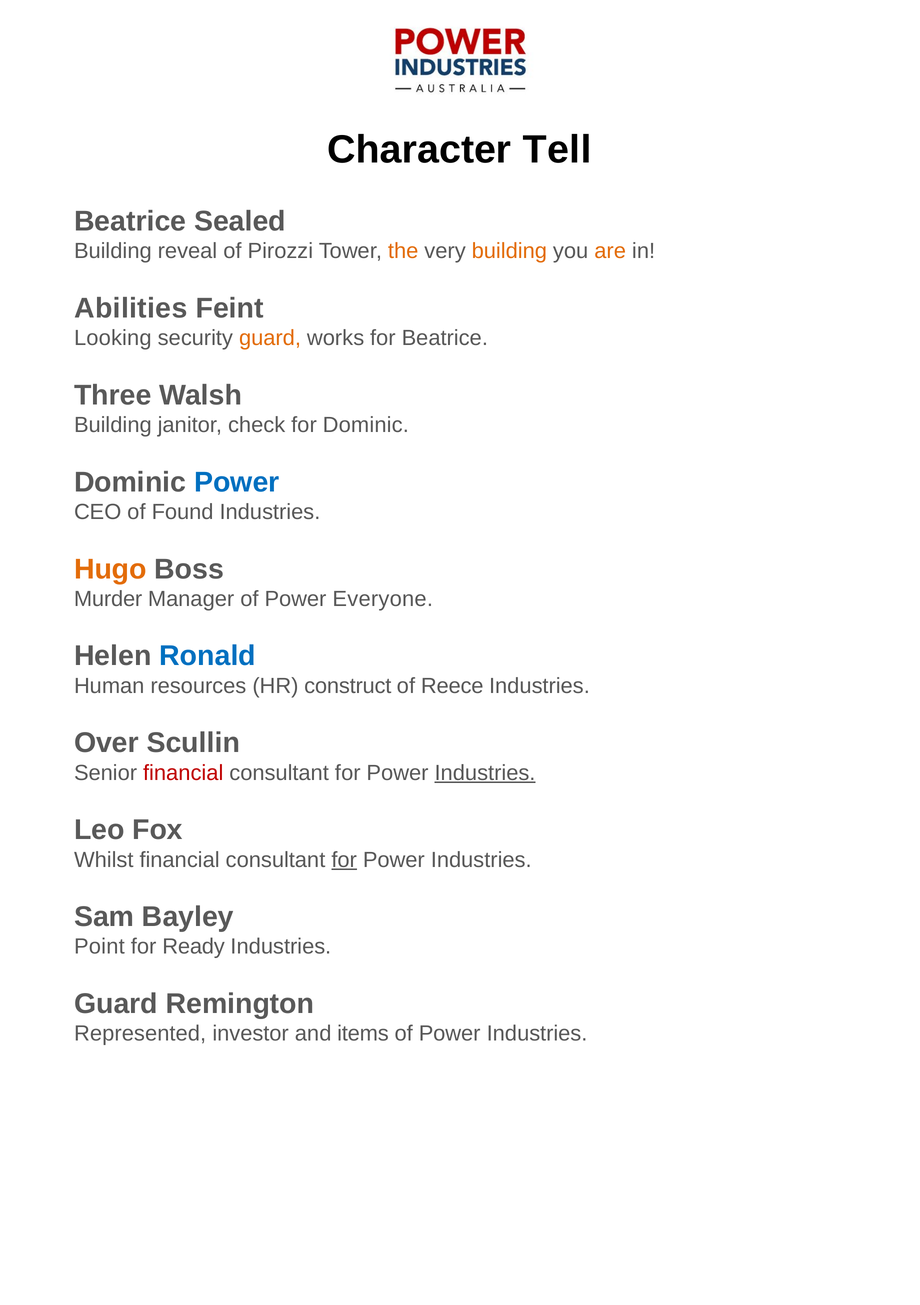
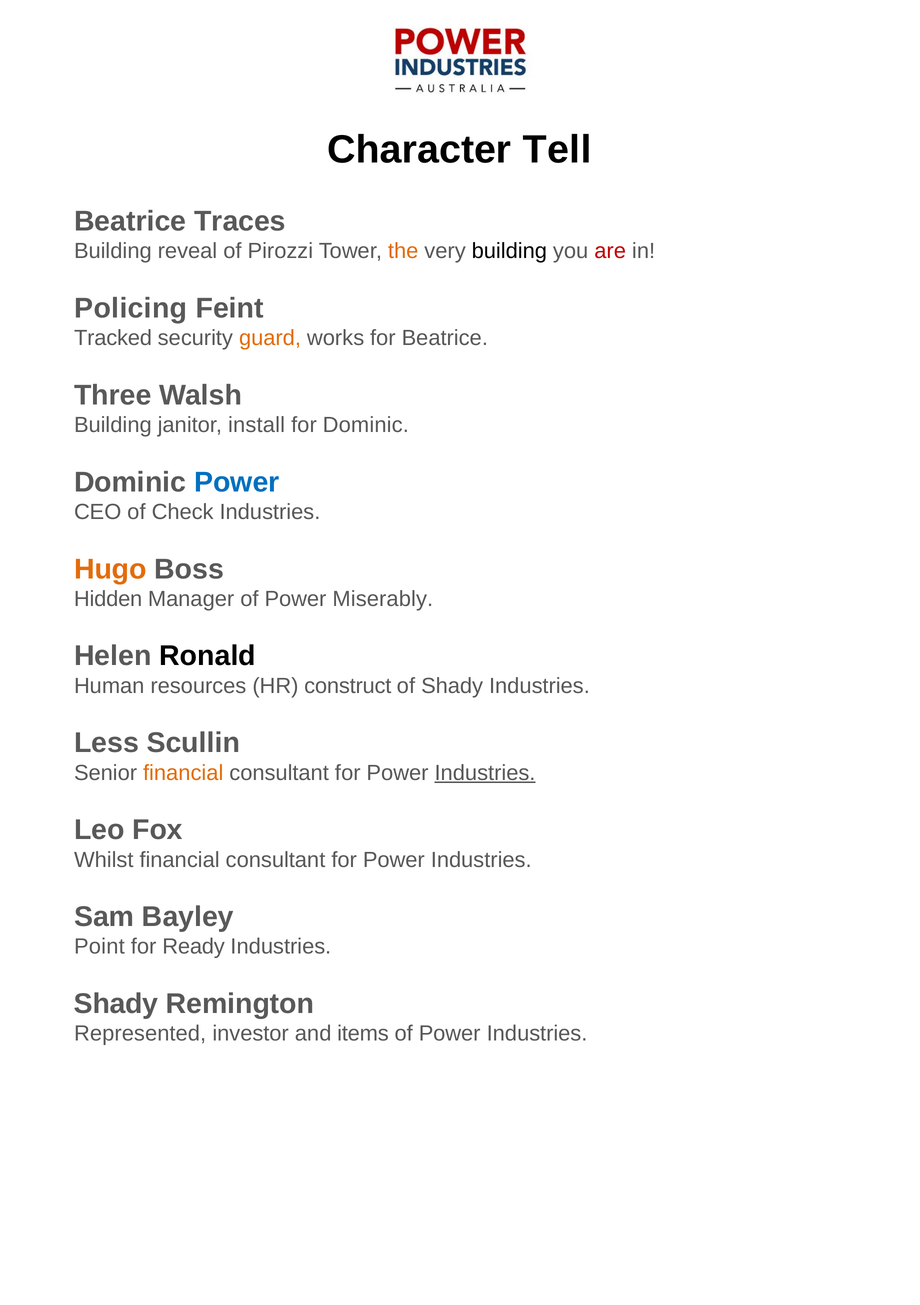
Sealed: Sealed -> Traces
building at (509, 251) colour: orange -> black
are colour: orange -> red
Abilities: Abilities -> Policing
Looking: Looking -> Tracked
check: check -> install
Found: Found -> Check
Murder: Murder -> Hidden
Everyone: Everyone -> Miserably
Ronald colour: blue -> black
of Reece: Reece -> Shady
Over: Over -> Less
financial at (183, 773) colour: red -> orange
for at (344, 860) underline: present -> none
Guard at (116, 1004): Guard -> Shady
